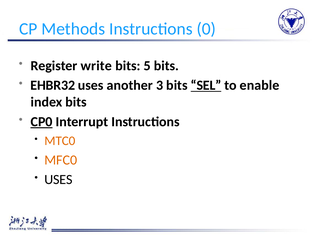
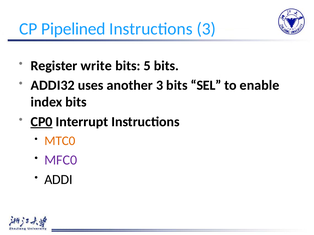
Methods: Methods -> Pipelined
Instructions 0: 0 -> 3
EHBR32: EHBR32 -> ADDI32
SEL underline: present -> none
MFC0 colour: orange -> purple
USES at (58, 180): USES -> ADDI
